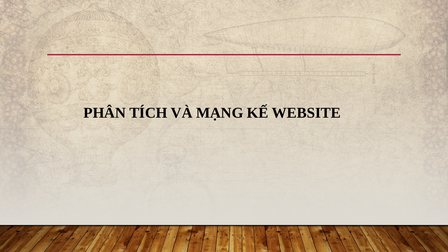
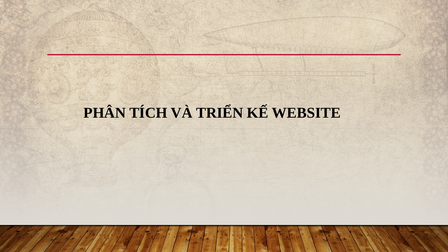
MẠNG: MẠNG -> TRIỂN
